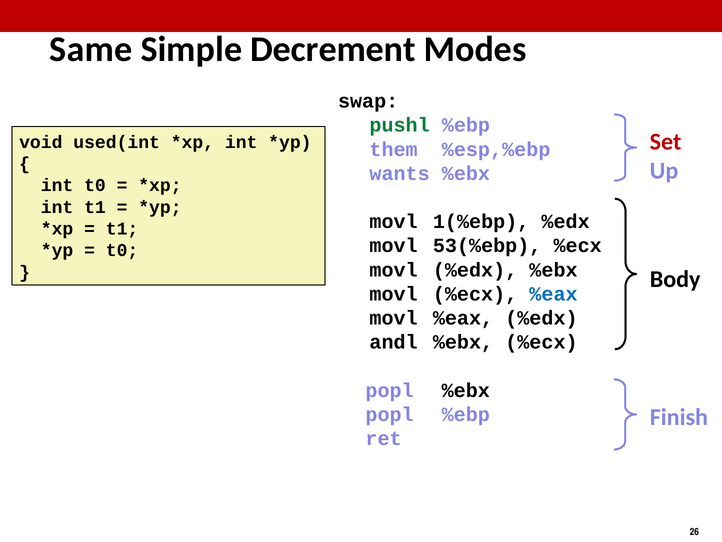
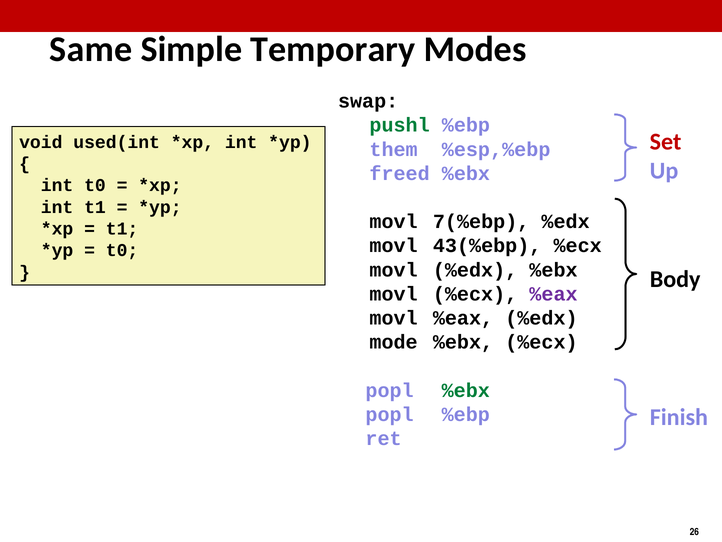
Decrement: Decrement -> Temporary
wants: wants -> freed
1(%ebp: 1(%ebp -> 7(%ebp
53(%ebp: 53(%ebp -> 43(%ebp
%eax at (553, 294) colour: blue -> purple
andl: andl -> mode
%ebx at (466, 390) colour: black -> green
